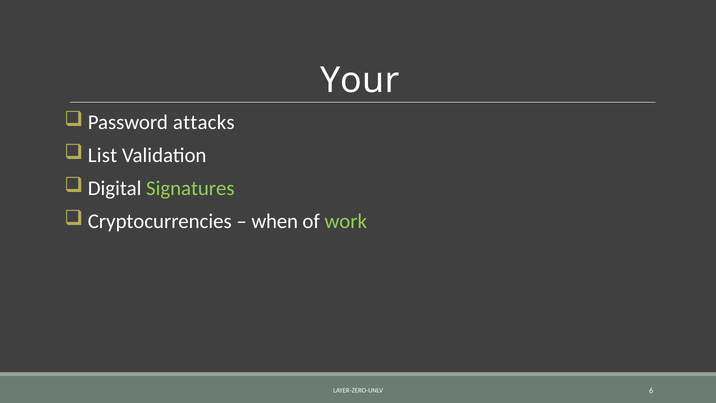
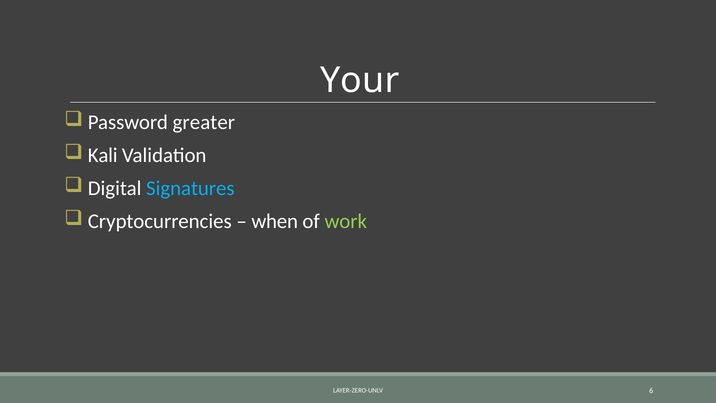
attacks: attacks -> greater
List: List -> Kali
Signatures colour: light green -> light blue
